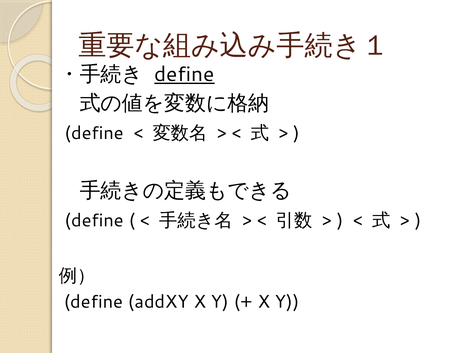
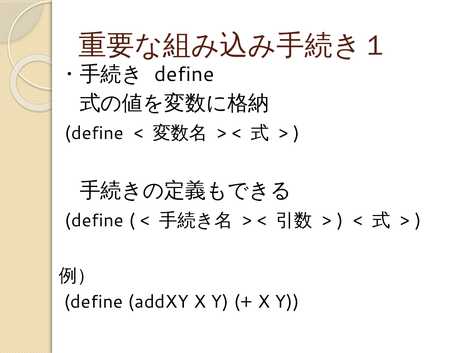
define at (184, 74) underline: present -> none
